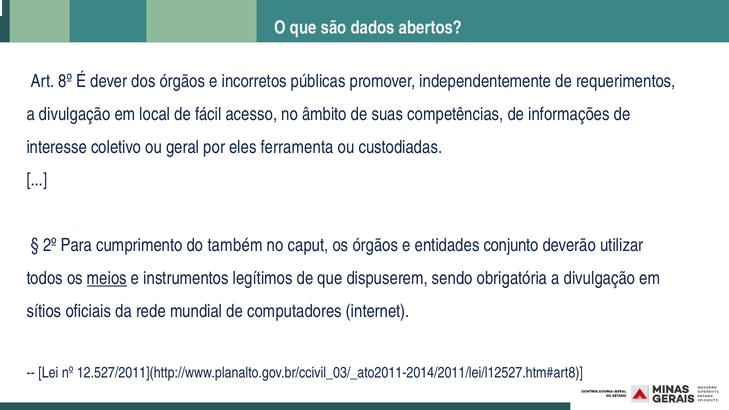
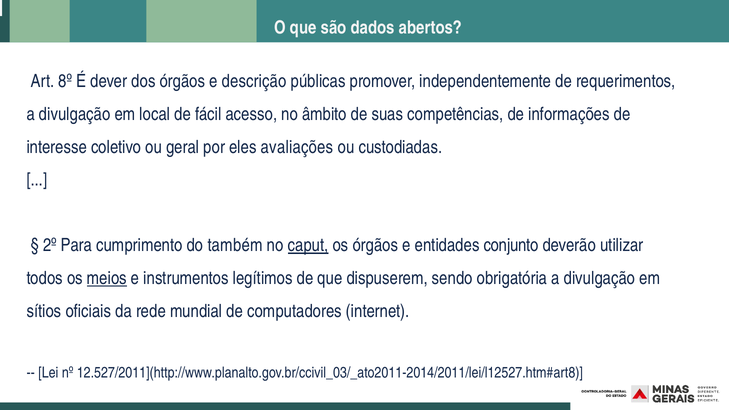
incorretos: incorretos -> descrição
ferramenta: ferramenta -> avaliações
caput underline: none -> present
